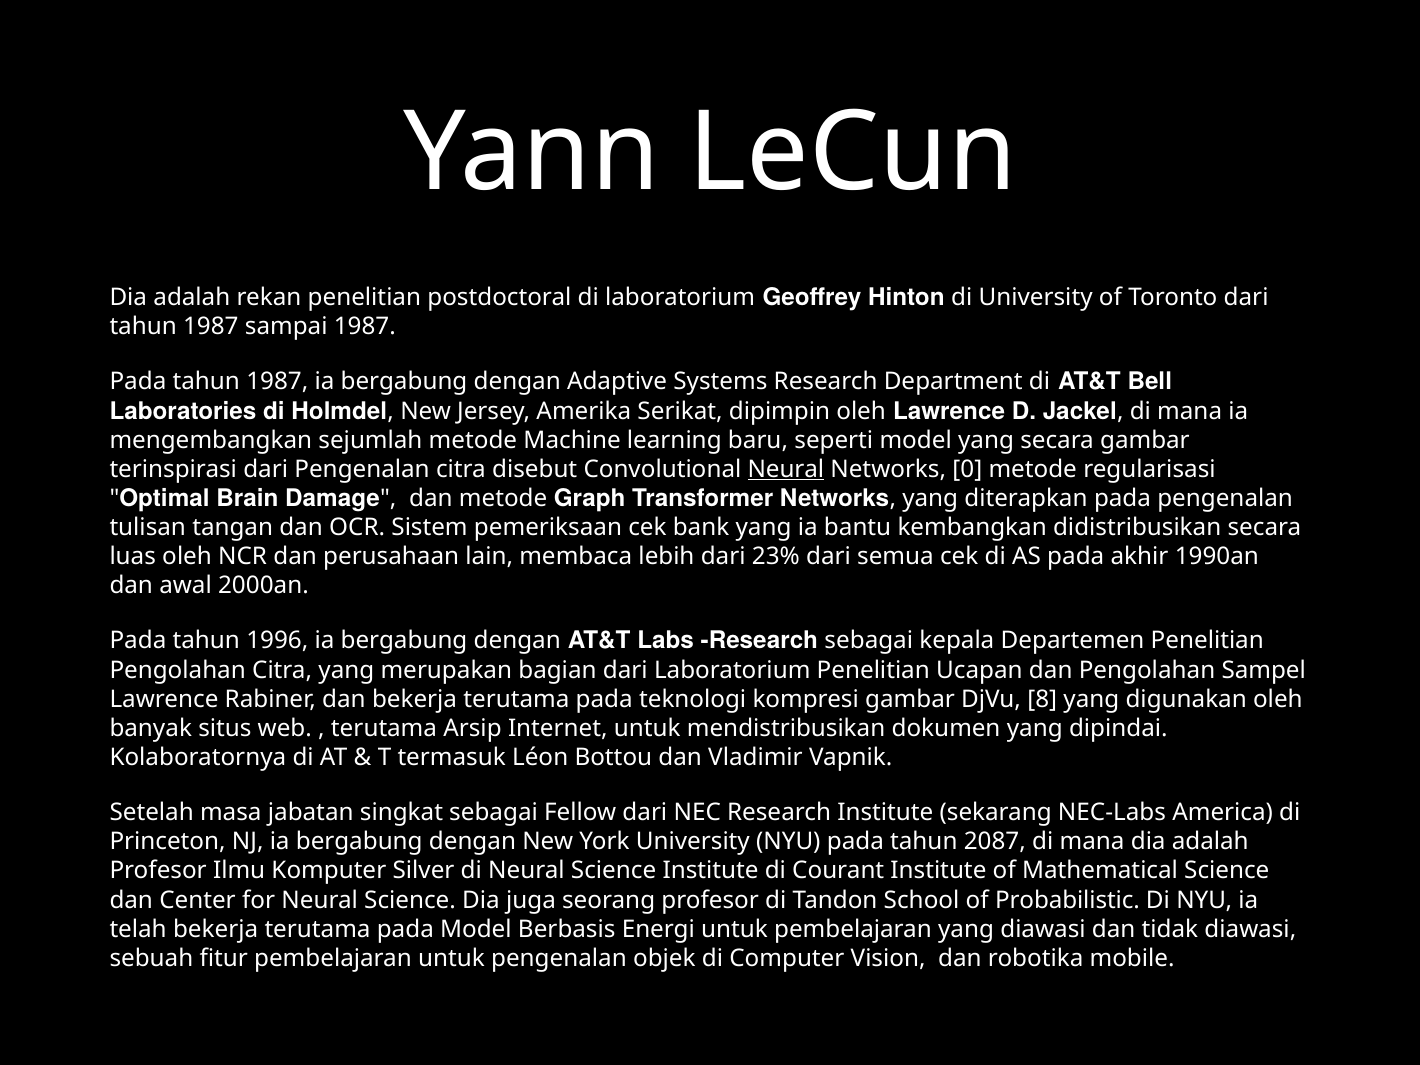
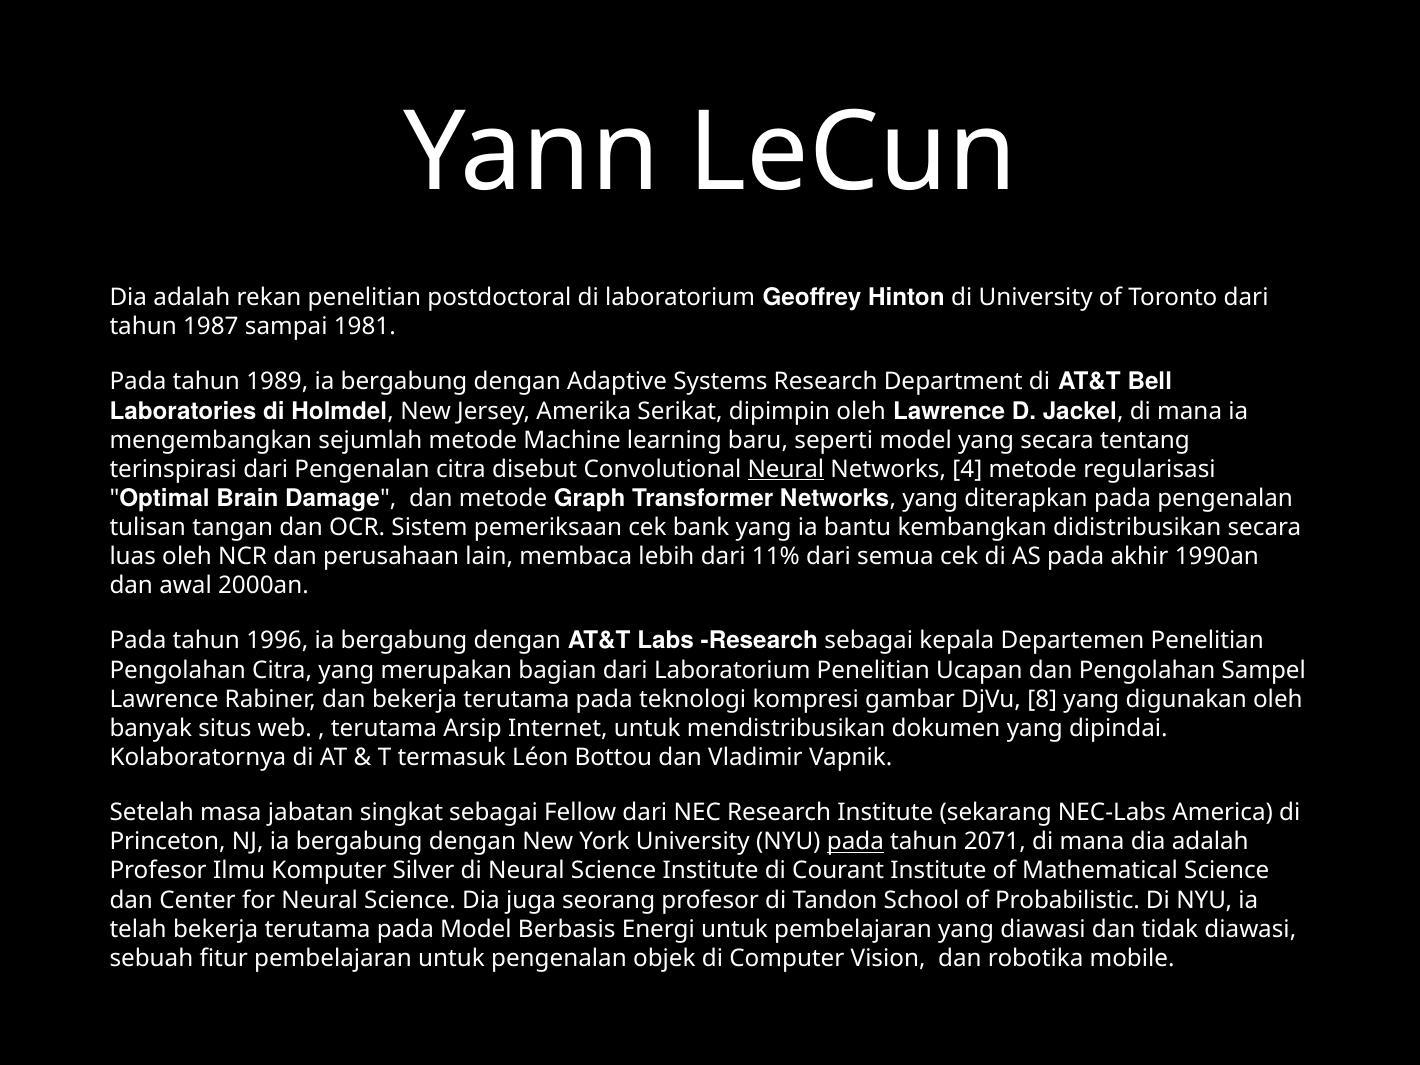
sampai 1987: 1987 -> 1981
Pada tahun 1987: 1987 -> 1989
secara gambar: gambar -> tentang
0: 0 -> 4
23%: 23% -> 11%
pada at (855, 842) underline: none -> present
2087: 2087 -> 2071
